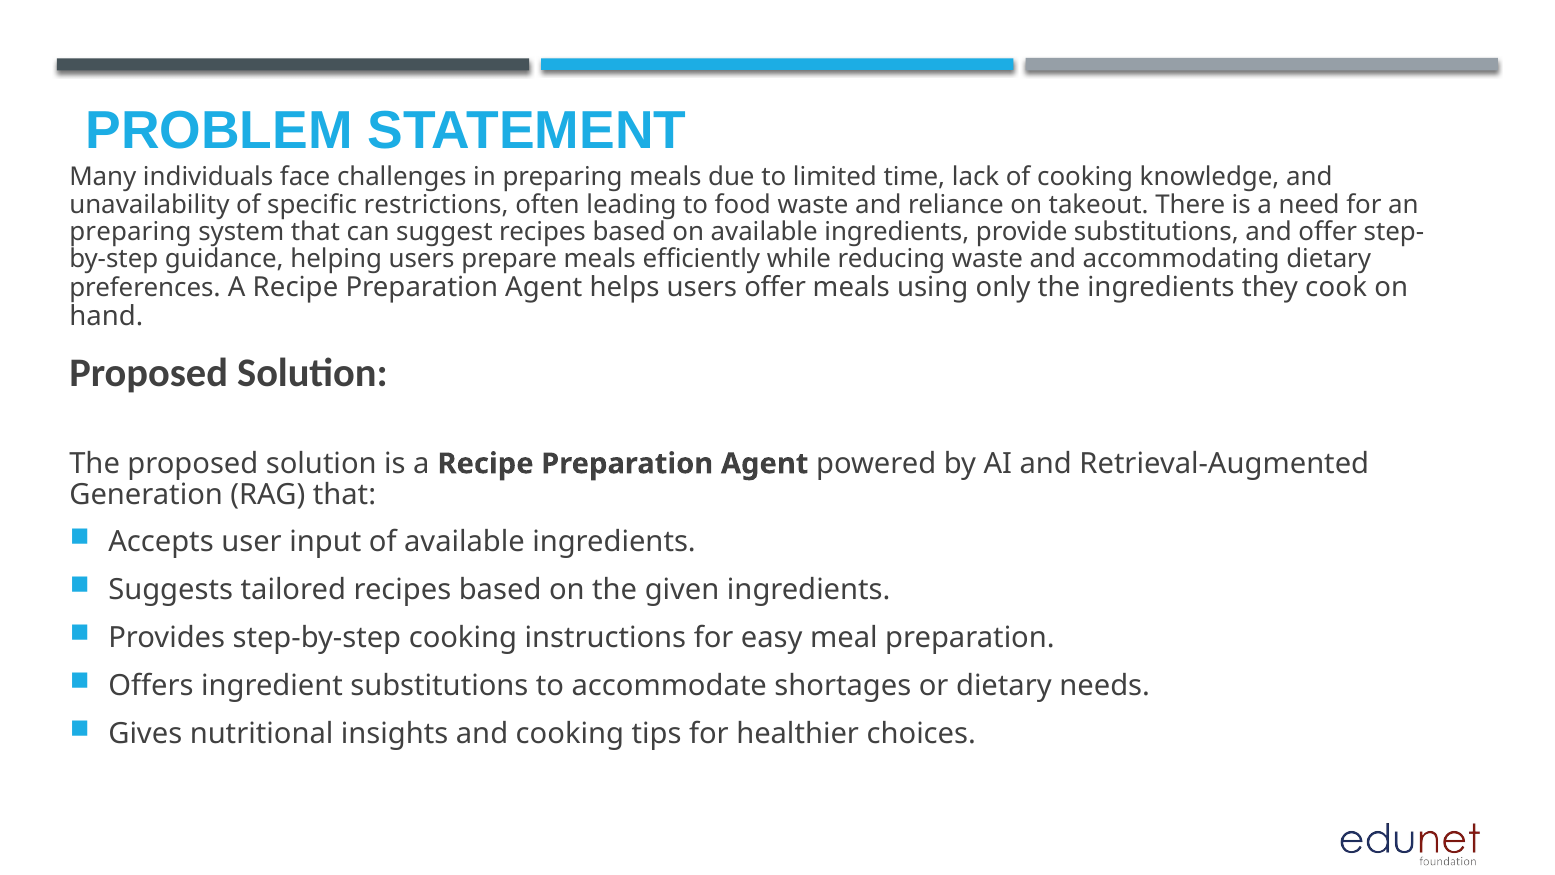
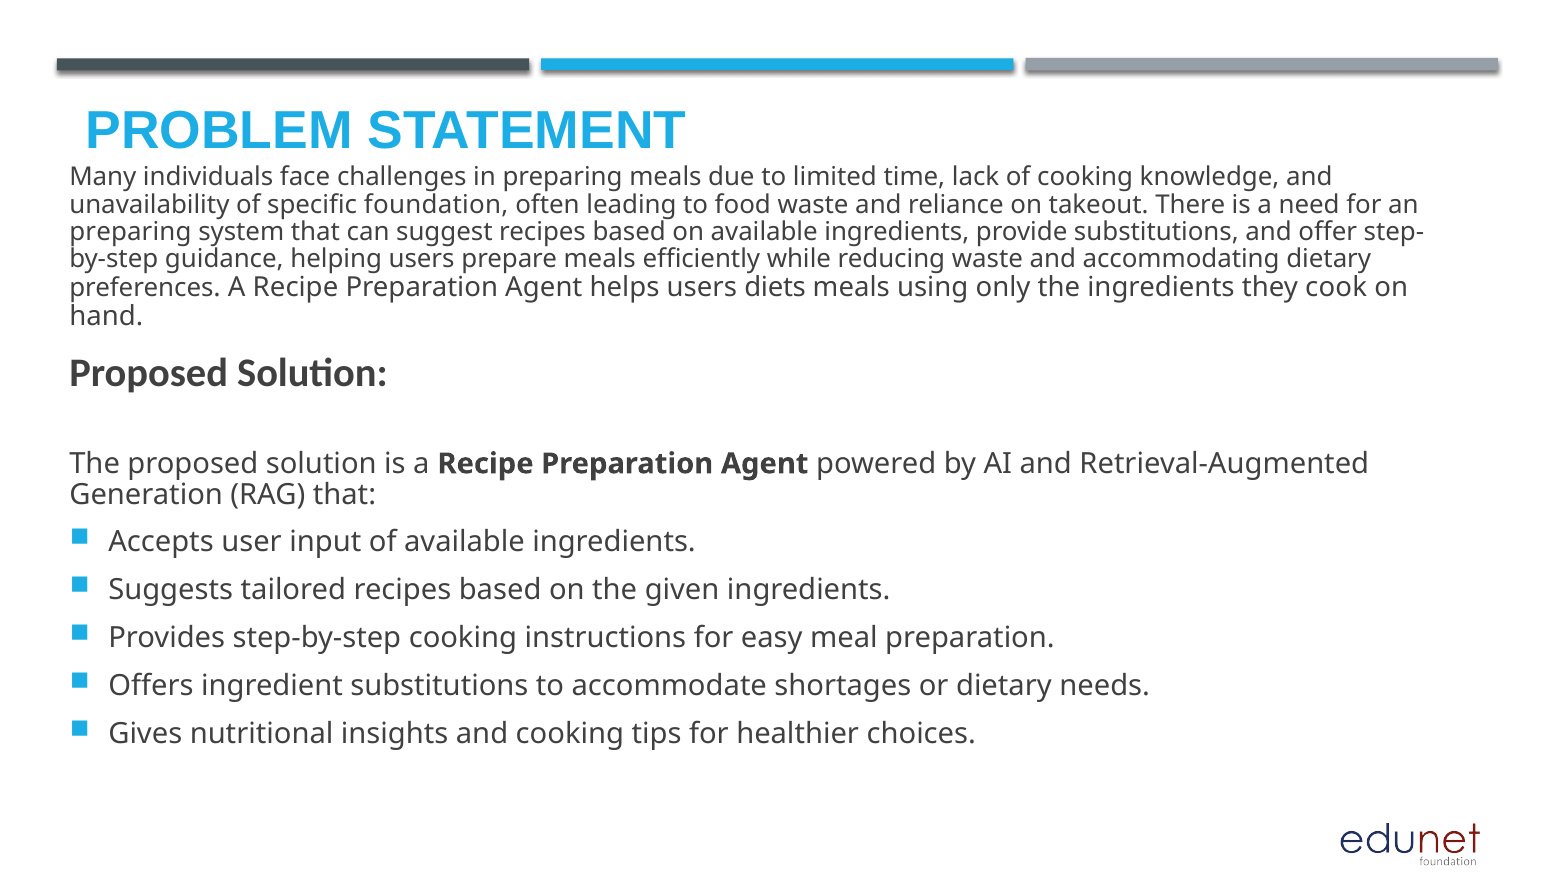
restrictions: restrictions -> foundation
users offer: offer -> diets
